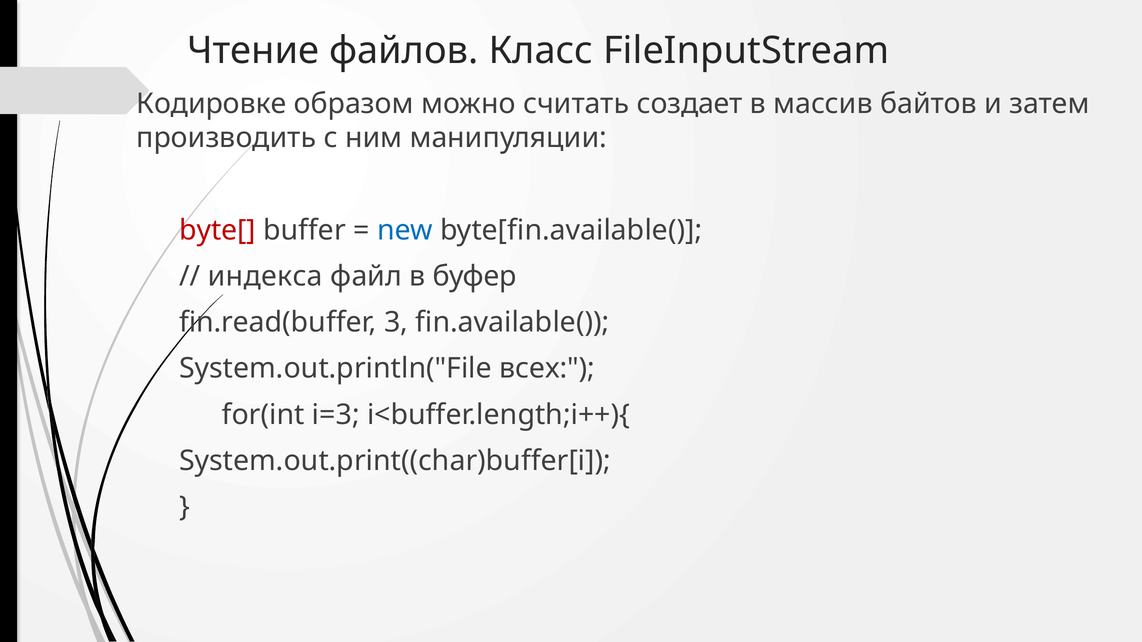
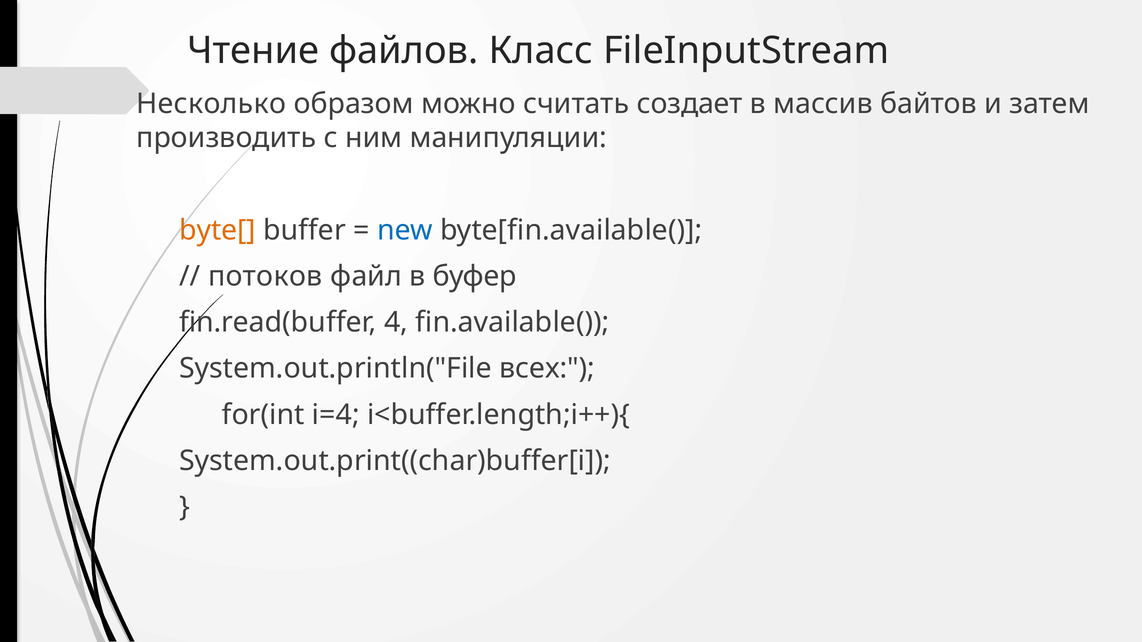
Кодировке: Кодировке -> Несколько
byte[ colour: red -> orange
индекса: индекса -> потоков
3: 3 -> 4
i=3: i=3 -> i=4
